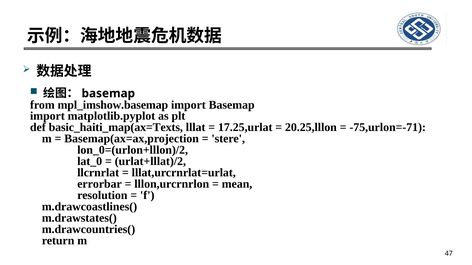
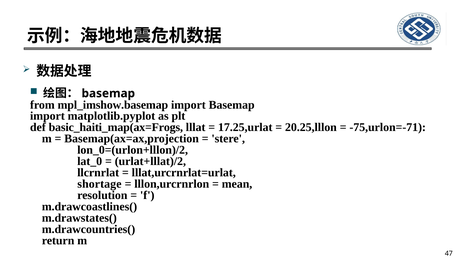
basic_haiti_map(ax=Texts: basic_haiti_map(ax=Texts -> basic_haiti_map(ax=Frogs
errorbar: errorbar -> shortage
